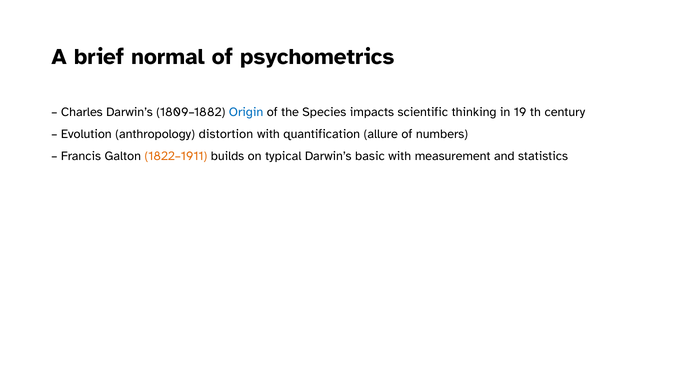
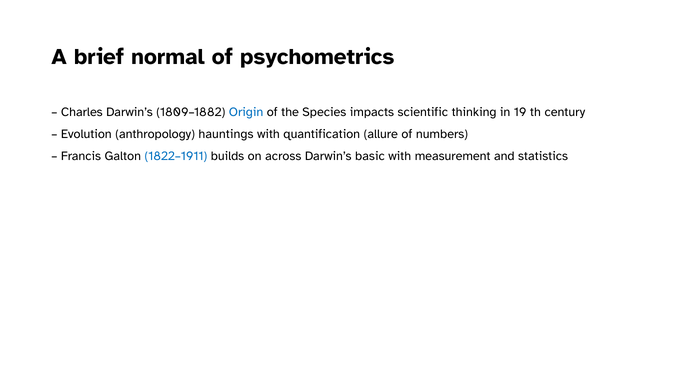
distortion: distortion -> hauntings
1822–1911 colour: orange -> blue
typical: typical -> across
